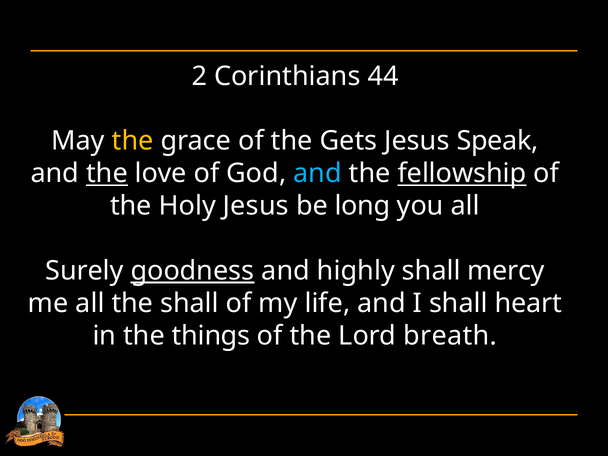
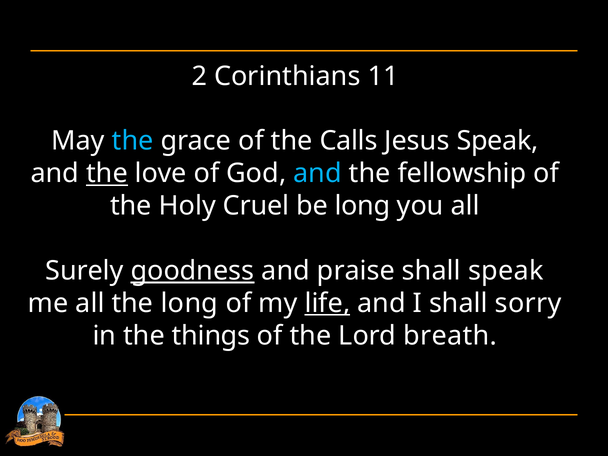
44: 44 -> 11
the at (133, 141) colour: yellow -> light blue
Gets: Gets -> Calls
fellowship underline: present -> none
Holy Jesus: Jesus -> Cruel
highly: highly -> praise
shall mercy: mercy -> speak
the shall: shall -> long
life underline: none -> present
heart: heart -> sorry
